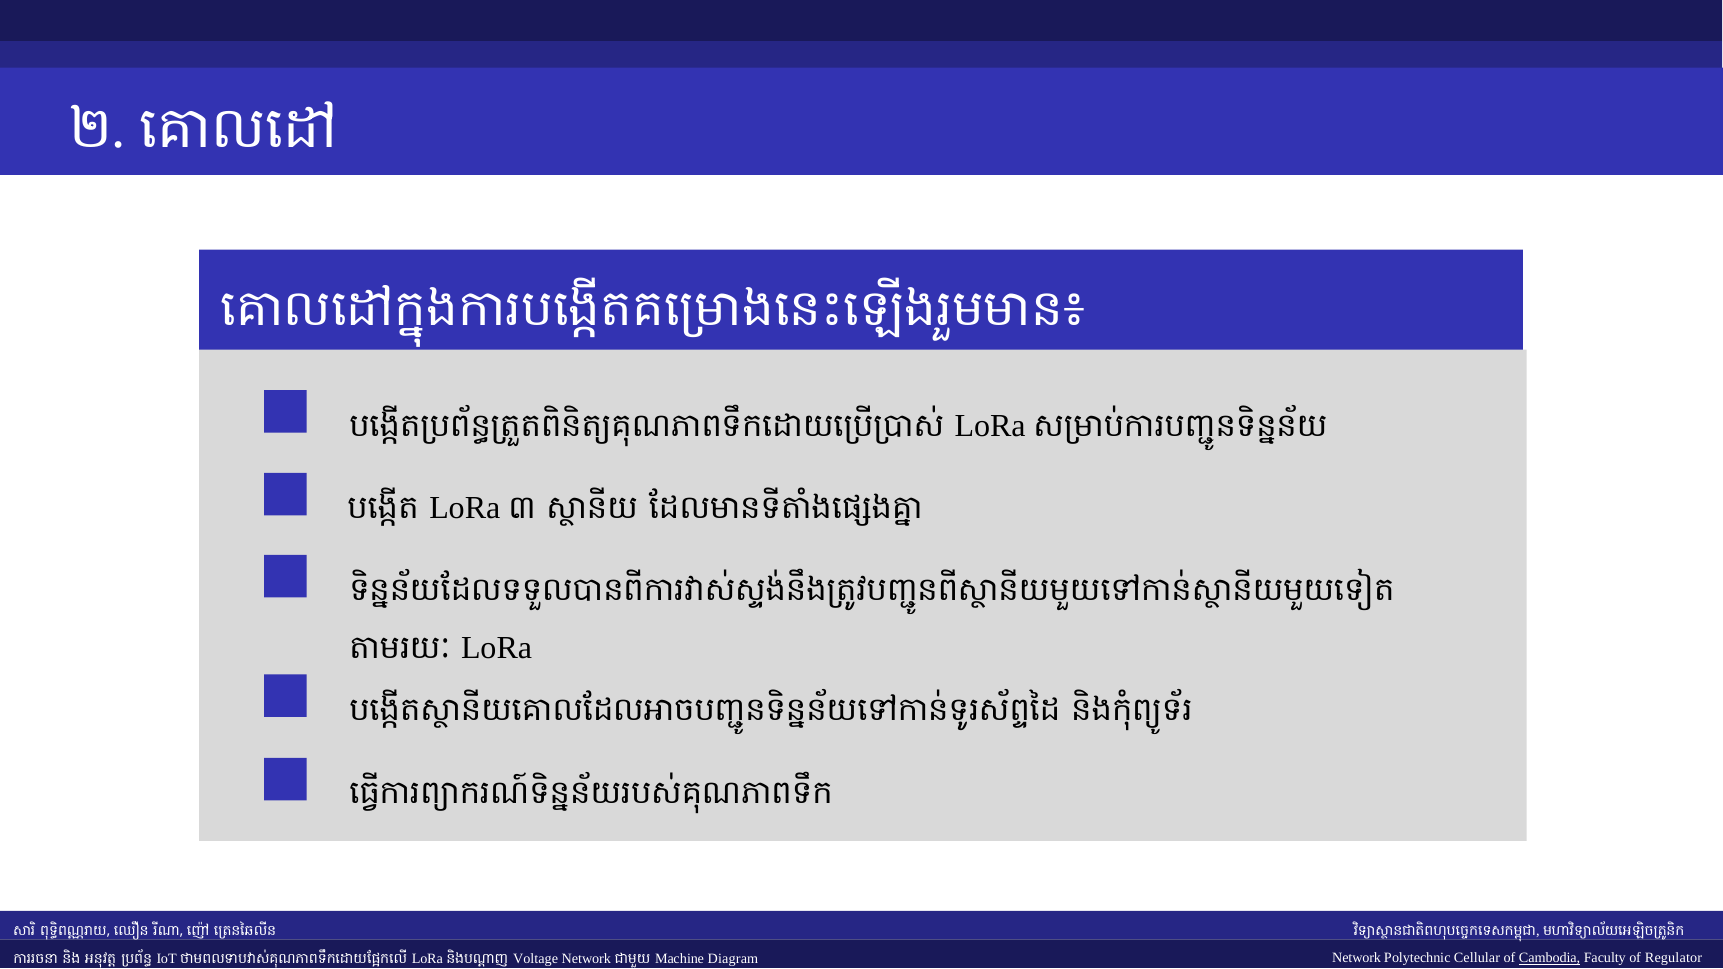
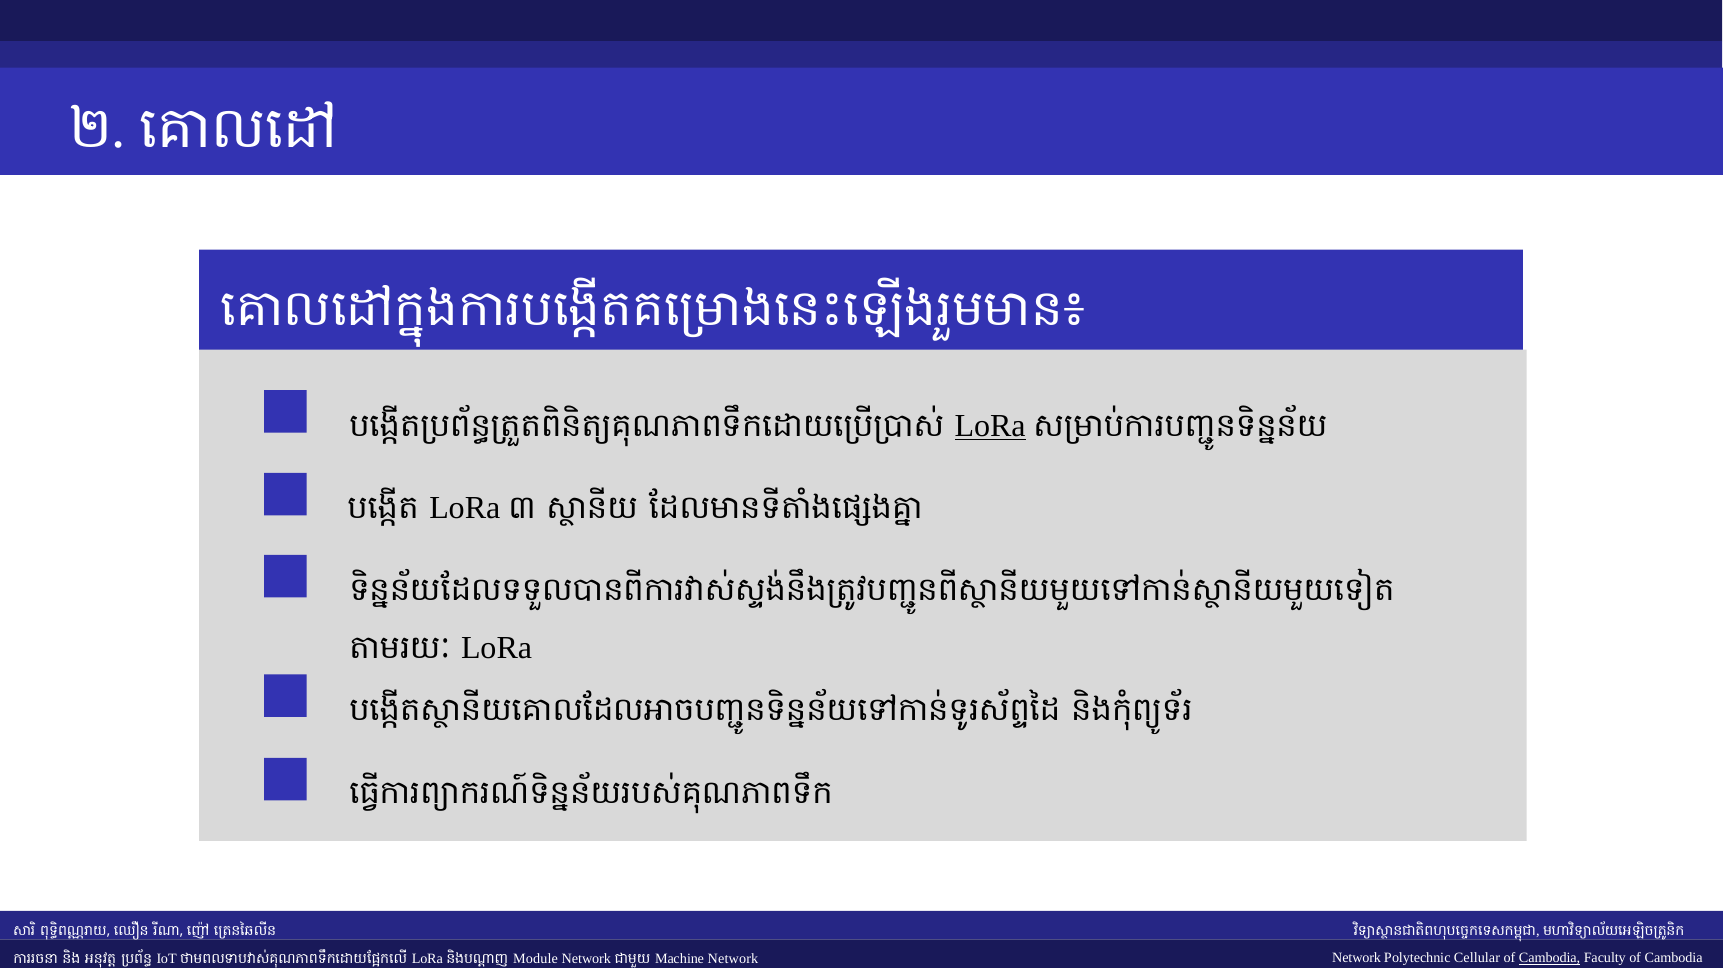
LoRa at (990, 426) underline: none -> present
Faculty of Regulator: Regulator -> Cambodia
Voltage: Voltage -> Module
Machine Diagram: Diagram -> Network
